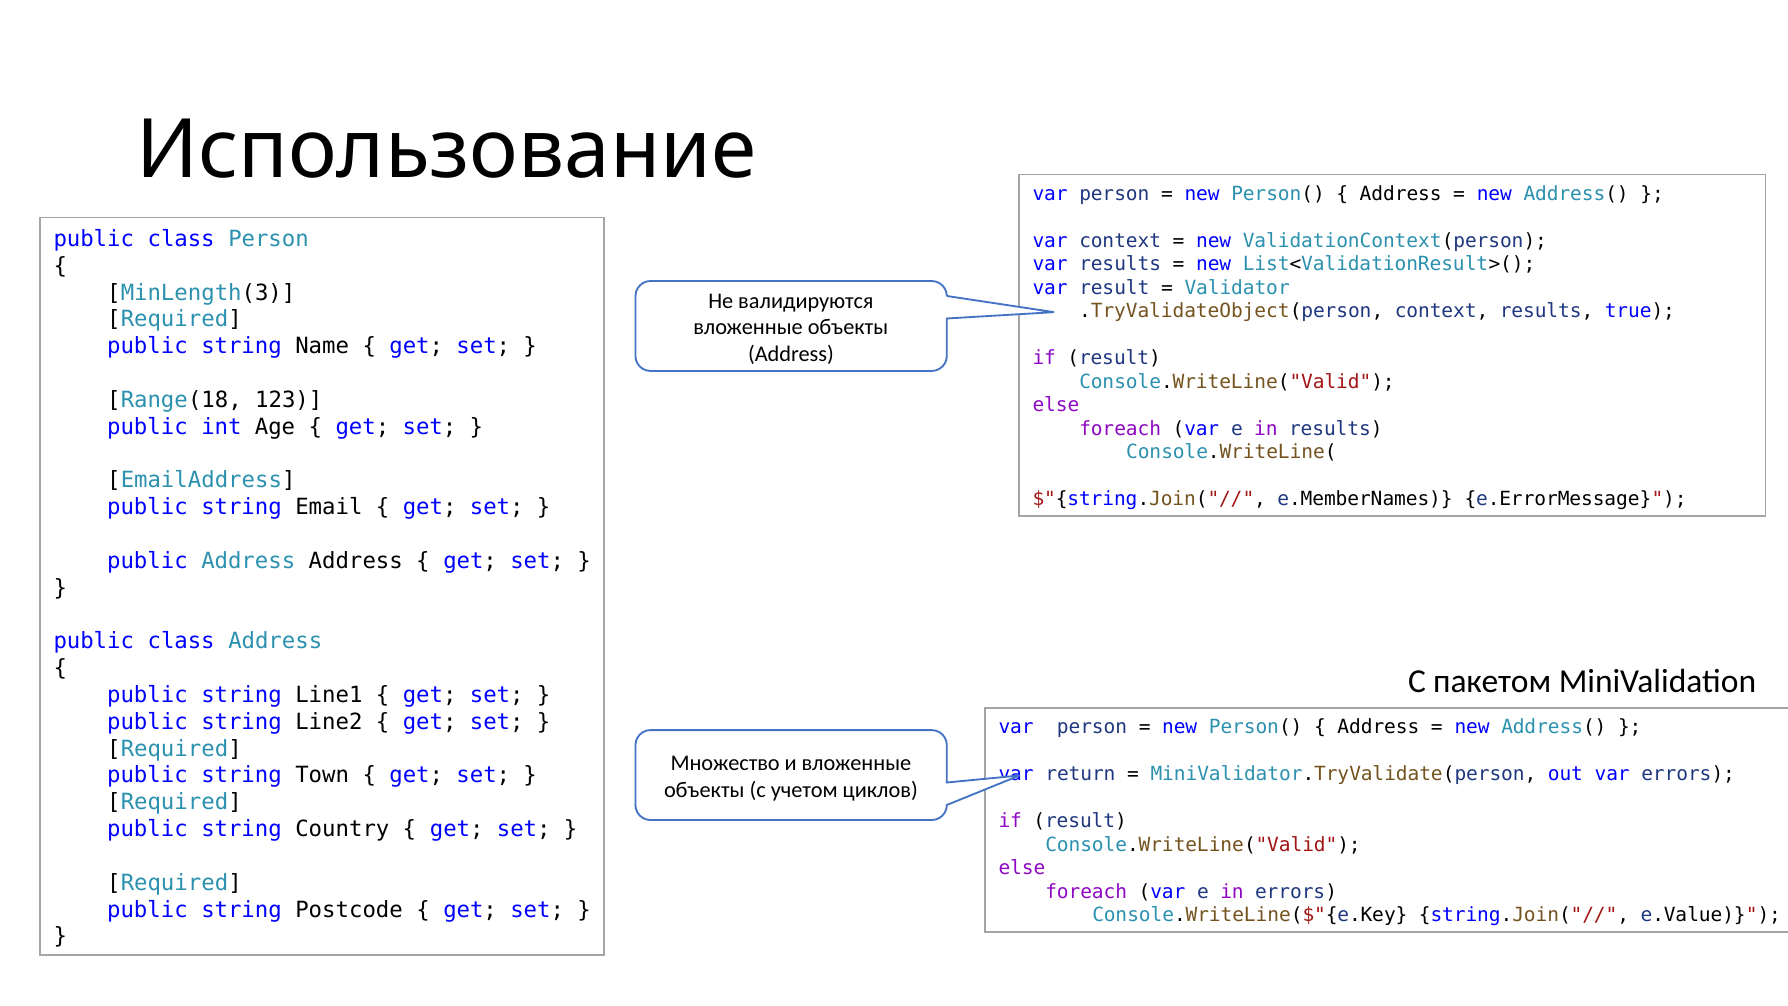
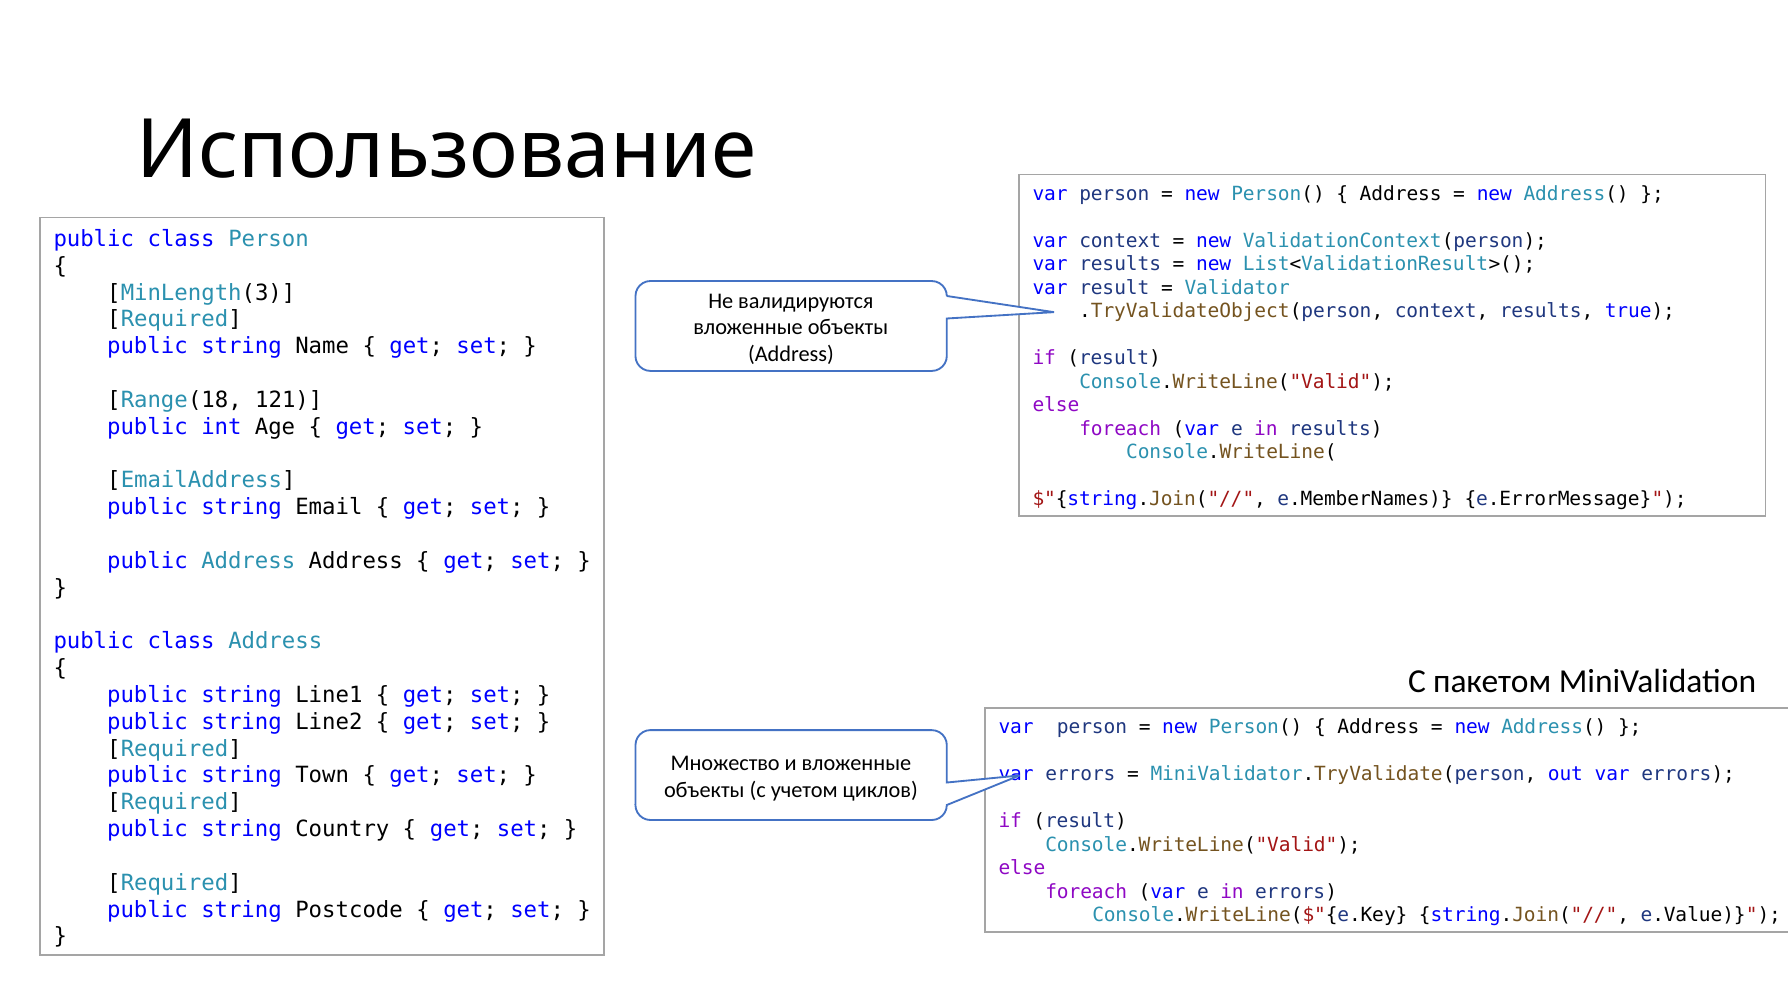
123: 123 -> 121
return at (1080, 774): return -> errors
